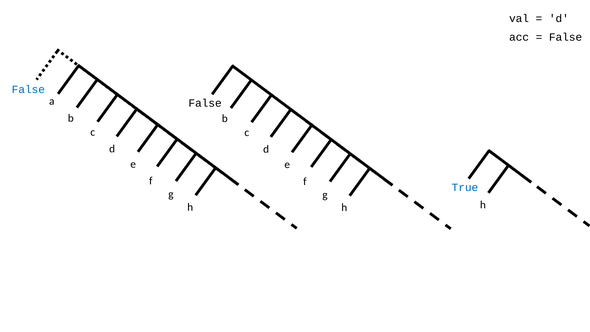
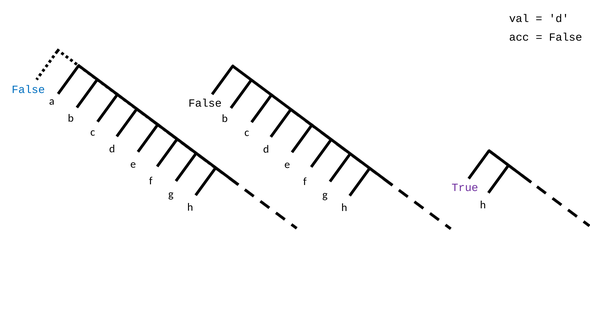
True colour: blue -> purple
